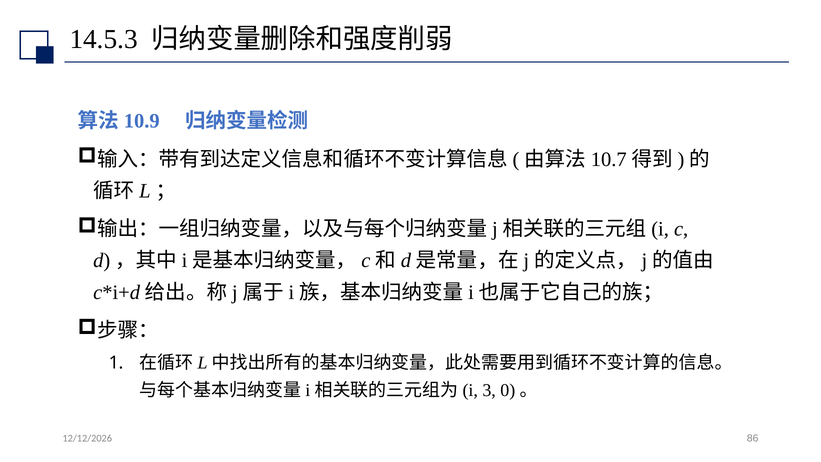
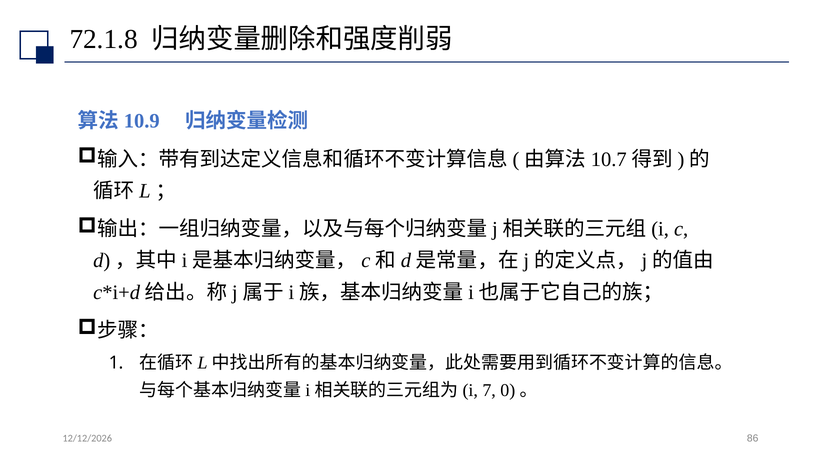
14.5.3: 14.5.3 -> 72.1.8
3: 3 -> 7
